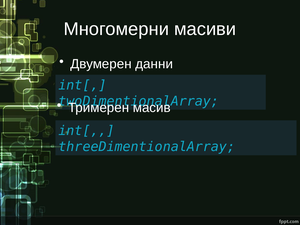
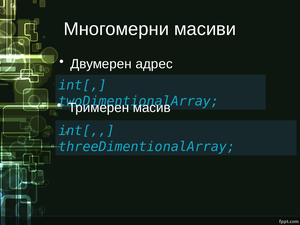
данни: данни -> адрес
